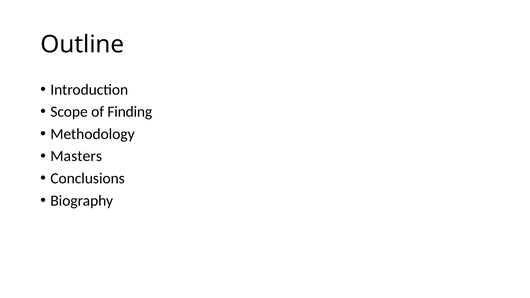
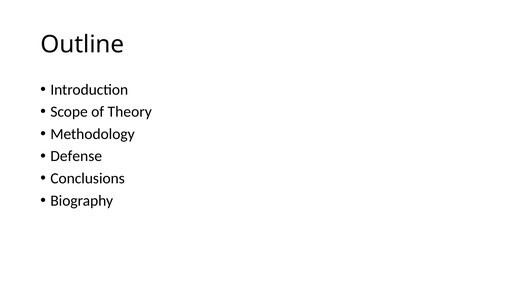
Finding: Finding -> Theory
Masters: Masters -> Defense
